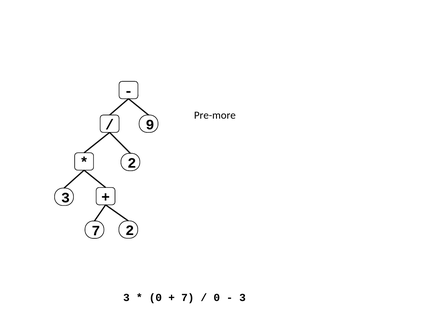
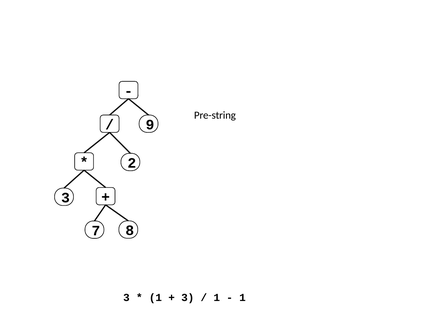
Pre-more: Pre-more -> Pre-string
7 2: 2 -> 8
0 at (155, 297): 0 -> 1
7 at (188, 297): 7 -> 3
0 at (217, 297): 0 -> 1
3 at (243, 297): 3 -> 1
